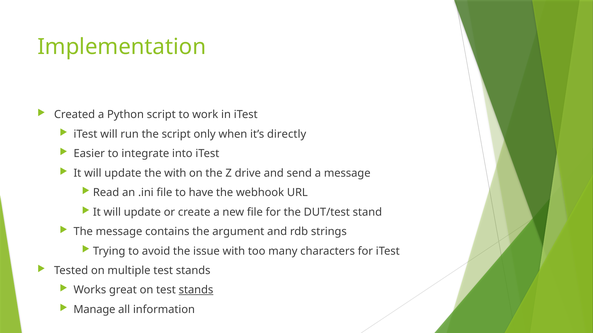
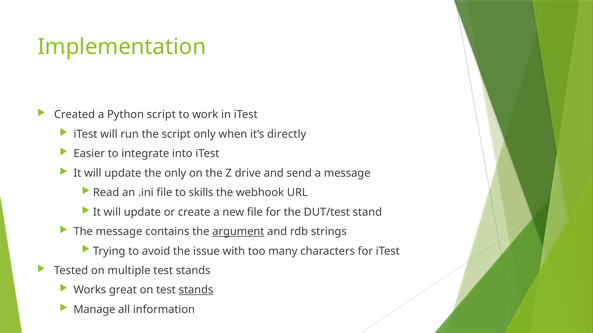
the with: with -> only
have: have -> skills
argument underline: none -> present
